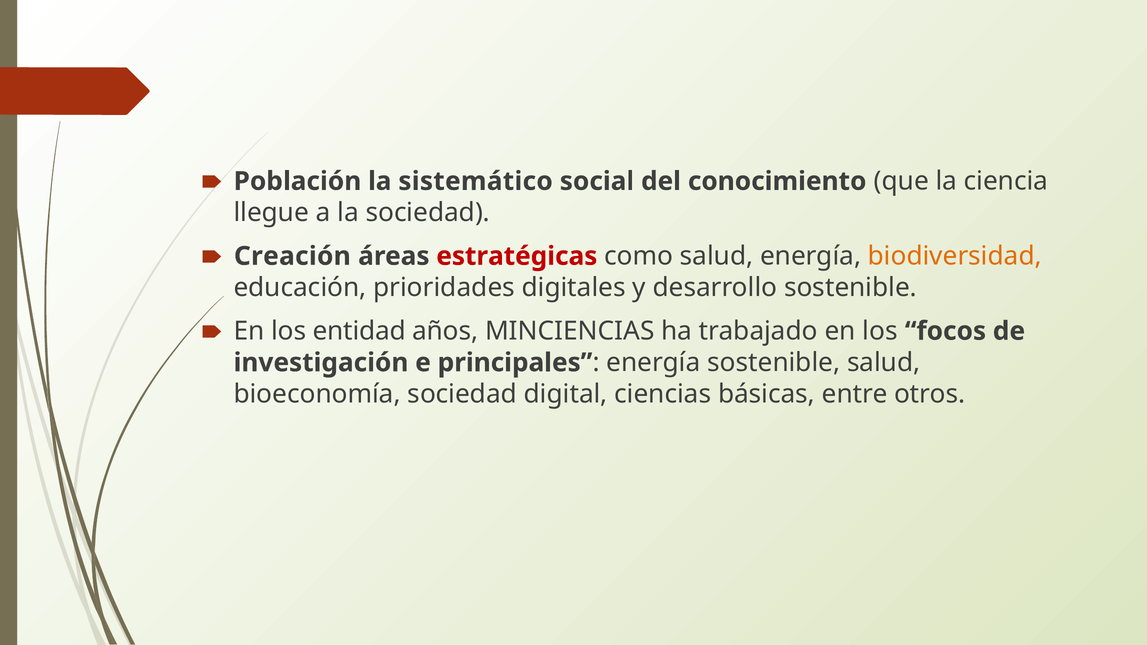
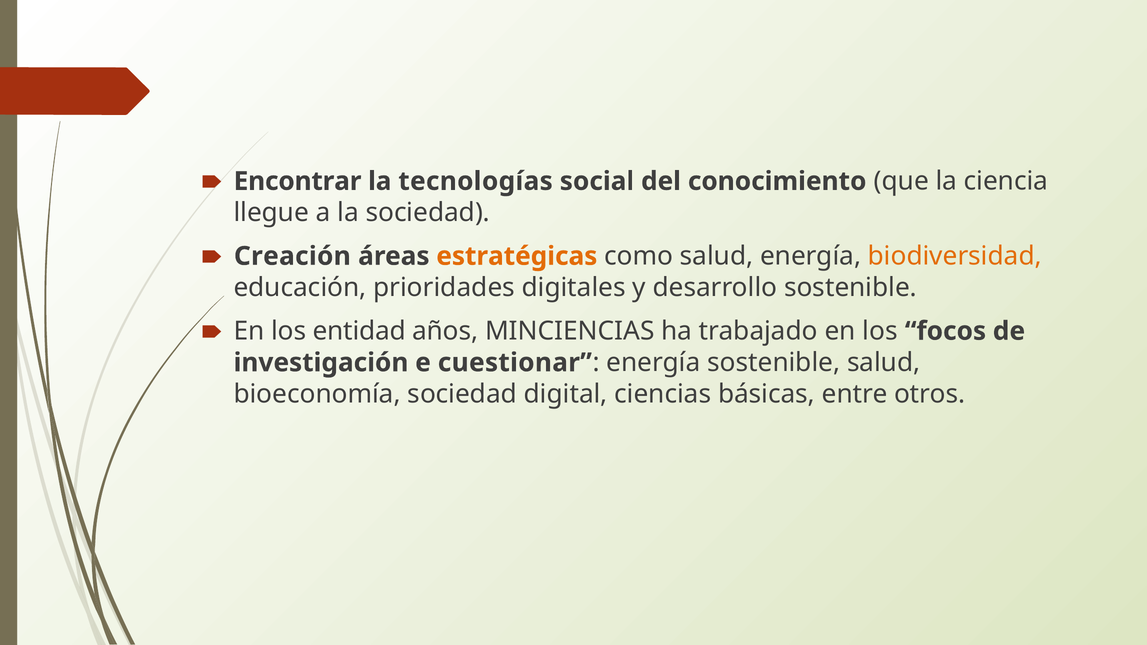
Población: Población -> Encontrar
sistemático: sistemático -> tecnologías
estratégicas colour: red -> orange
principales: principales -> cuestionar
